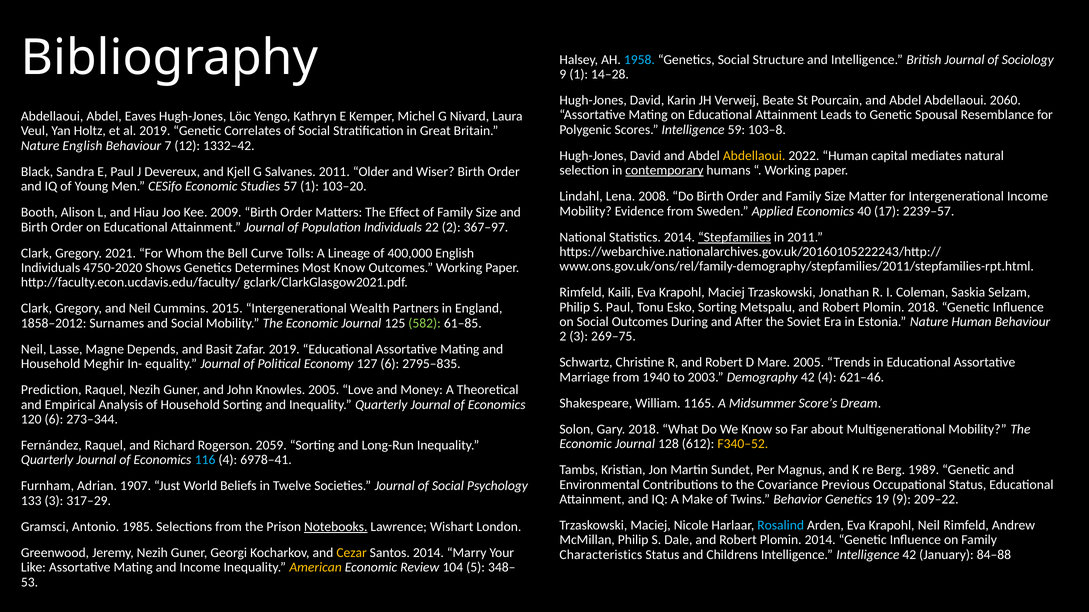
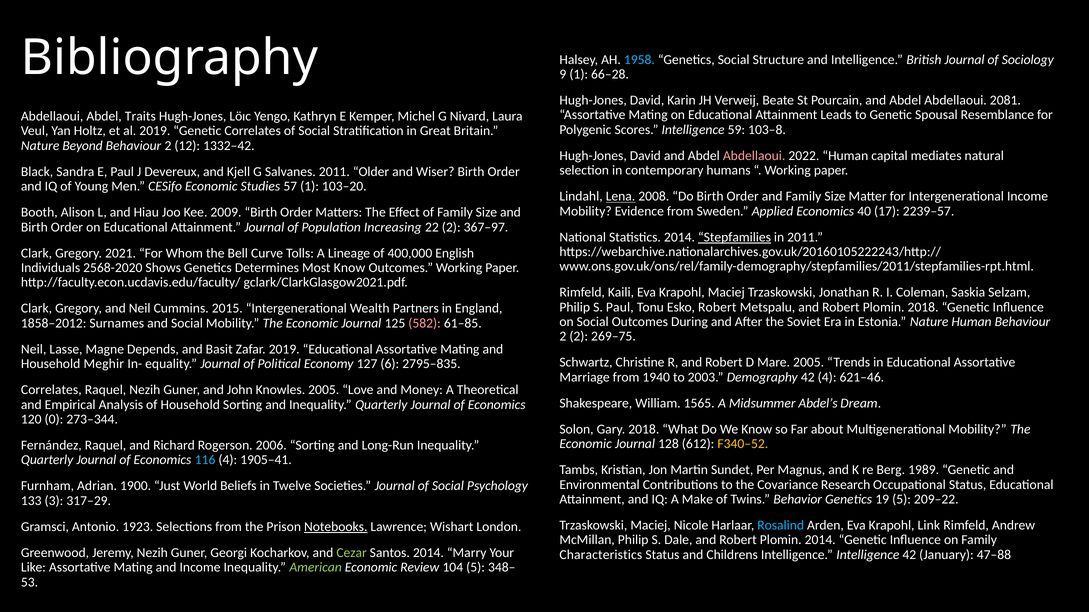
14–28: 14–28 -> 66–28
2060: 2060 -> 2081
Eaves: Eaves -> Traits
Nature English: English -> Beyond
7 at (168, 146): 7 -> 2
Abdellaoui at (754, 156) colour: yellow -> pink
contemporary underline: present -> none
Lena underline: none -> present
Population Individuals: Individuals -> Increasing
4750-2020: 4750-2020 -> 2568-2020
Esko Sorting: Sorting -> Robert
582 colour: light green -> pink
2 3: 3 -> 2
Prediction at (51, 390): Prediction -> Correlates
1165: 1165 -> 1565
Score’s: Score’s -> Abdel’s
120 6: 6 -> 0
2059: 2059 -> 2006
6978–41: 6978–41 -> 1905–41
Previous: Previous -> Research
1907: 1907 -> 1900
19 9: 9 -> 5
Krapohl Neil: Neil -> Link
1985: 1985 -> 1923
Cezar colour: yellow -> light green
84–88: 84–88 -> 47–88
American colour: yellow -> light green
